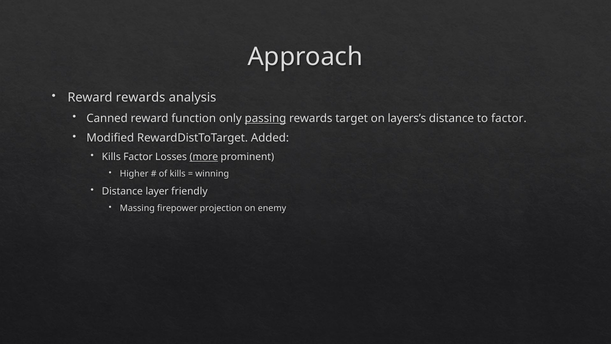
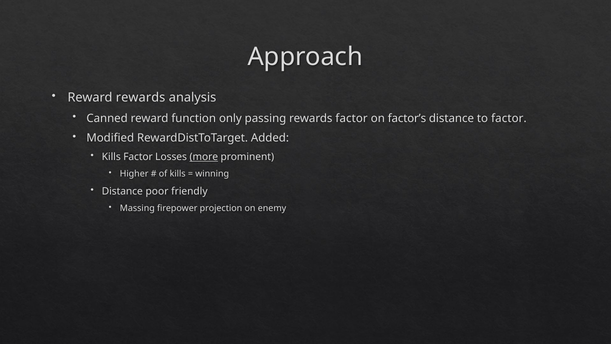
passing underline: present -> none
rewards target: target -> factor
layers’s: layers’s -> factor’s
layer: layer -> poor
